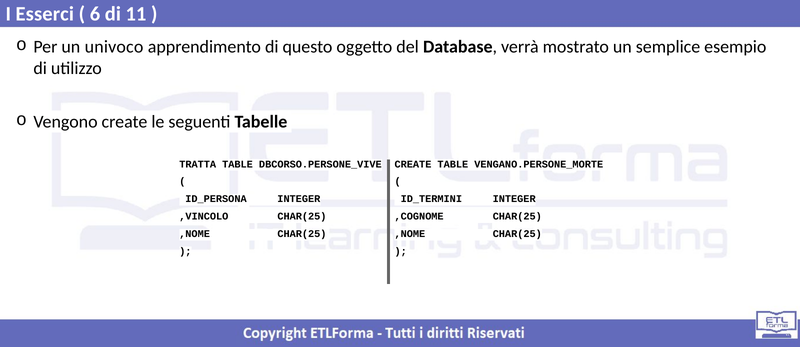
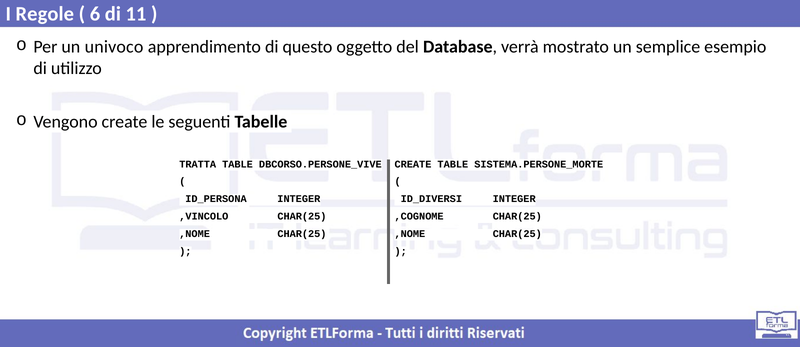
Esserci: Esserci -> Regole
VENGANO.PERSONE_MORTE: VENGANO.PERSONE_MORTE -> SISTEMA.PERSONE_MORTE
ID_TERMINI: ID_TERMINI -> ID_DIVERSI
